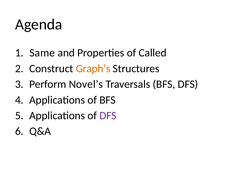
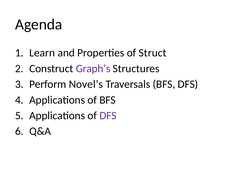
Same: Same -> Learn
Called: Called -> Struct
Graph’s colour: orange -> purple
